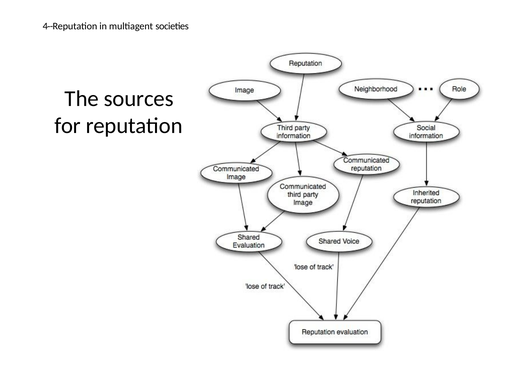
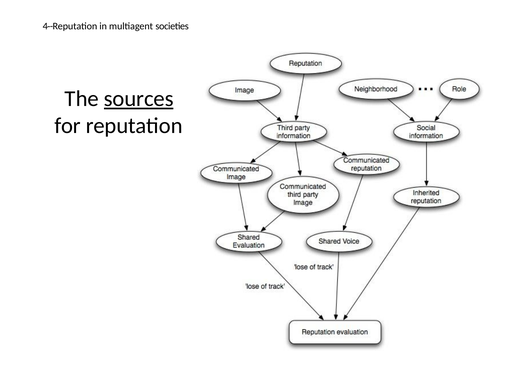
sources underline: none -> present
